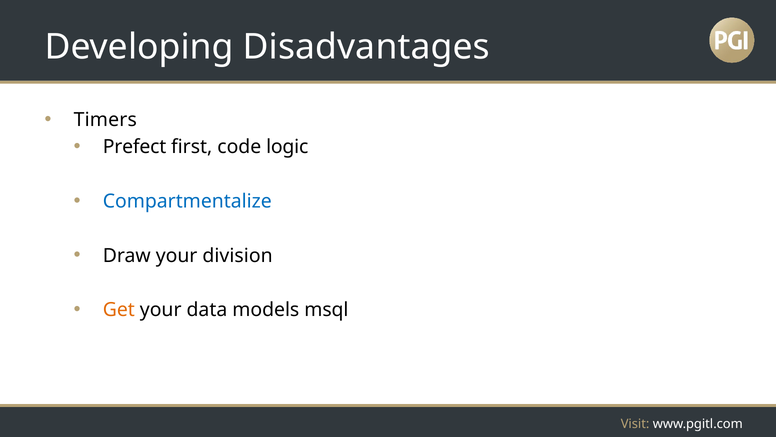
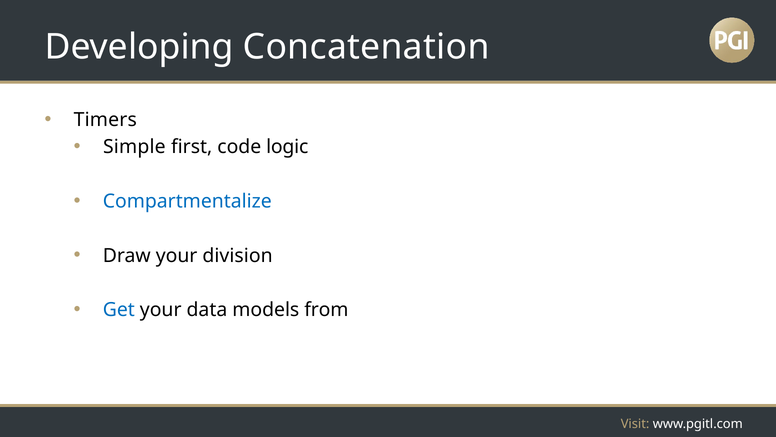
Disadvantages: Disadvantages -> Concatenation
Prefect: Prefect -> Simple
Get colour: orange -> blue
msql: msql -> from
